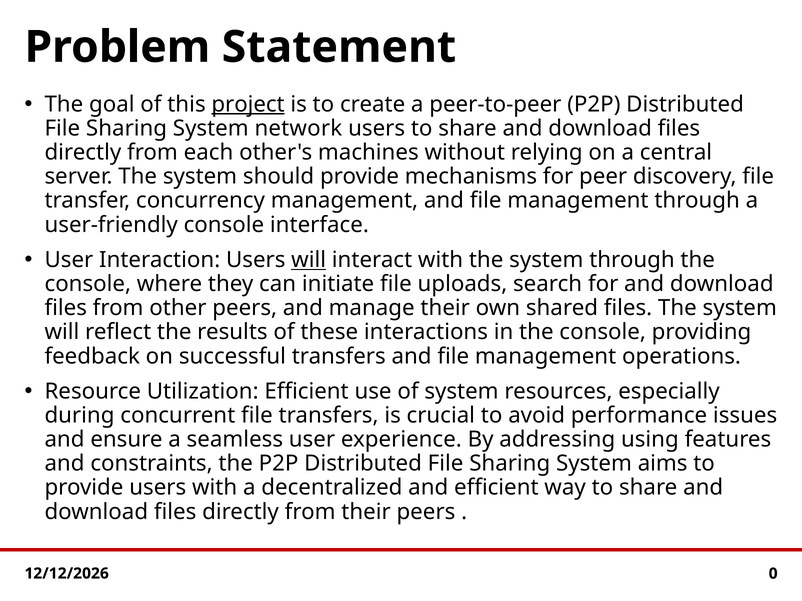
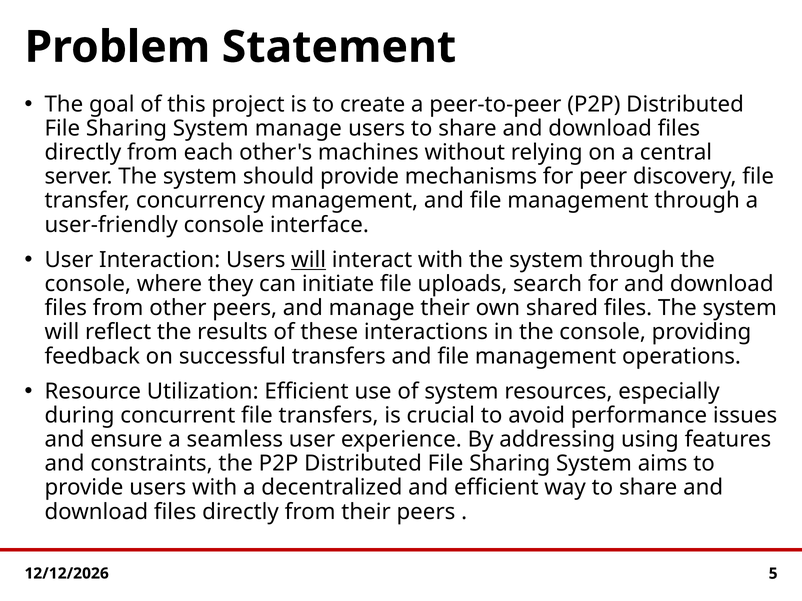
project underline: present -> none
System network: network -> manage
0: 0 -> 5
